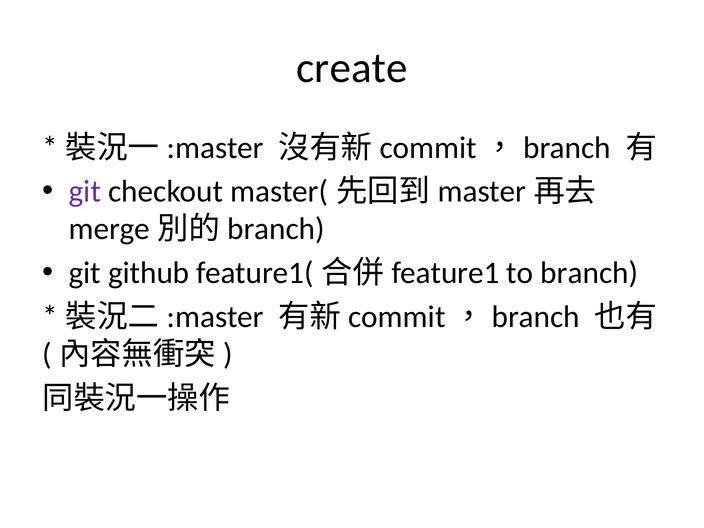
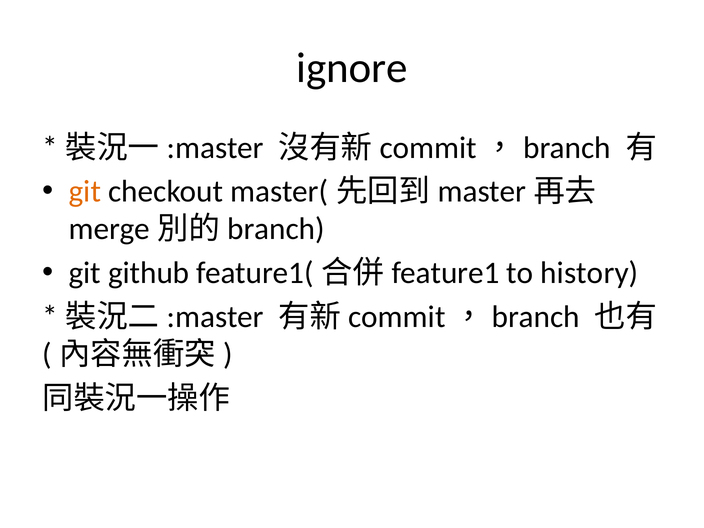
create: create -> ignore
git at (85, 192) colour: purple -> orange
branch: branch -> history
